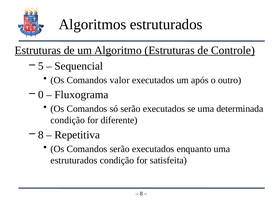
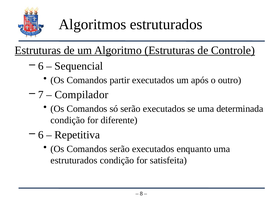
5 at (41, 66): 5 -> 6
valor: valor -> partir
0: 0 -> 7
Fluxograma: Fluxograma -> Compilador
8 at (41, 135): 8 -> 6
